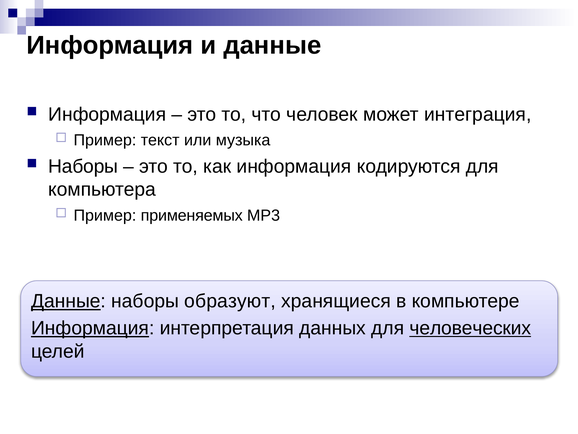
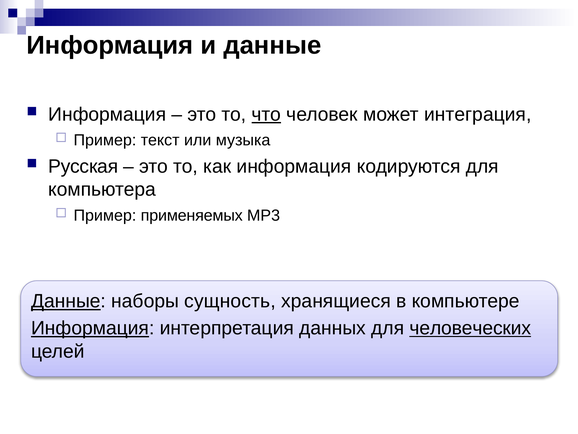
что underline: none -> present
Наборы at (83, 166): Наборы -> Русская
образуют: образуют -> сущность
